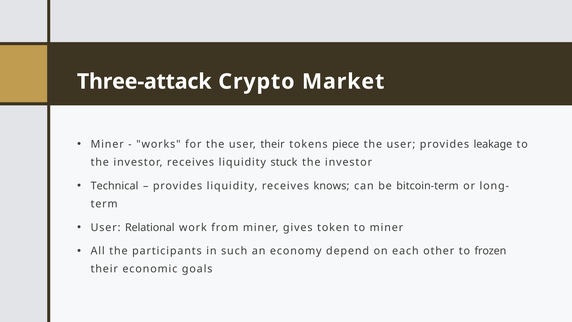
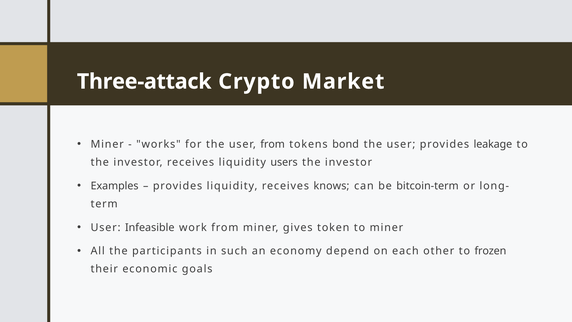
user their: their -> from
piece: piece -> bond
stuck: stuck -> users
Technical: Technical -> Examples
Relational: Relational -> Infeasible
